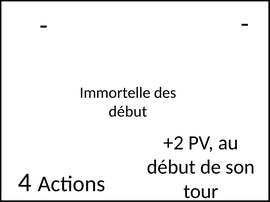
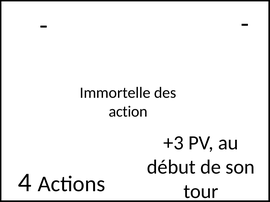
début at (128, 112): début -> action
+2: +2 -> +3
